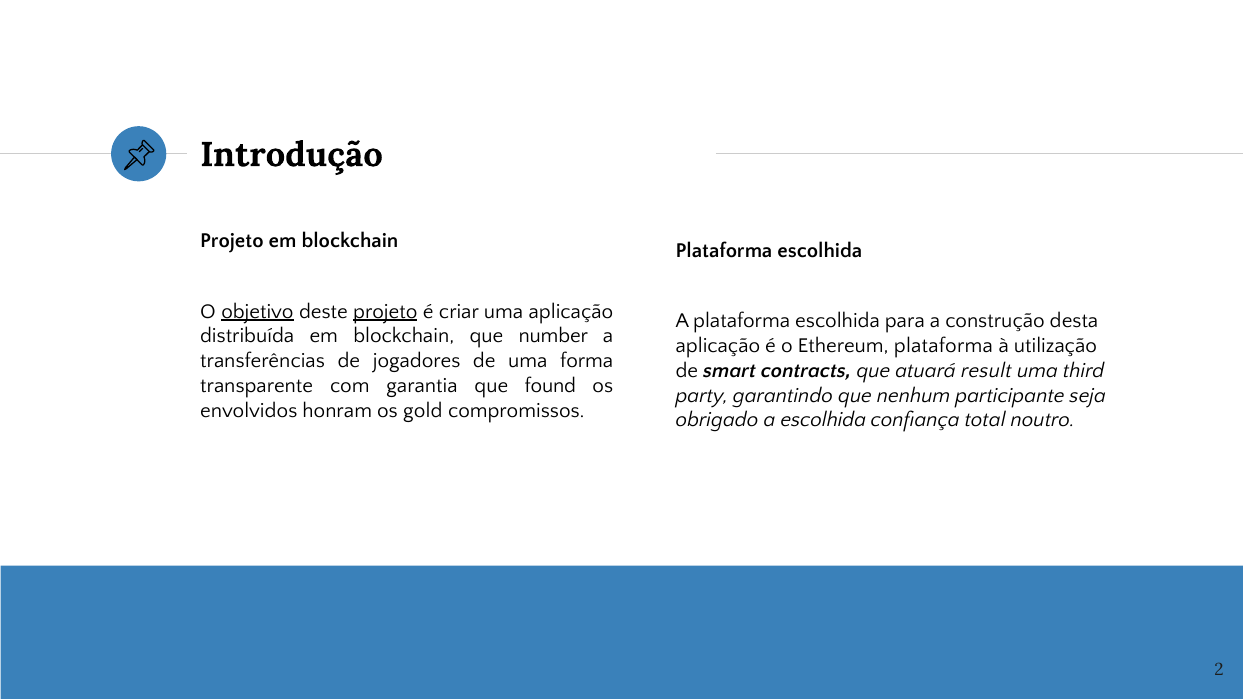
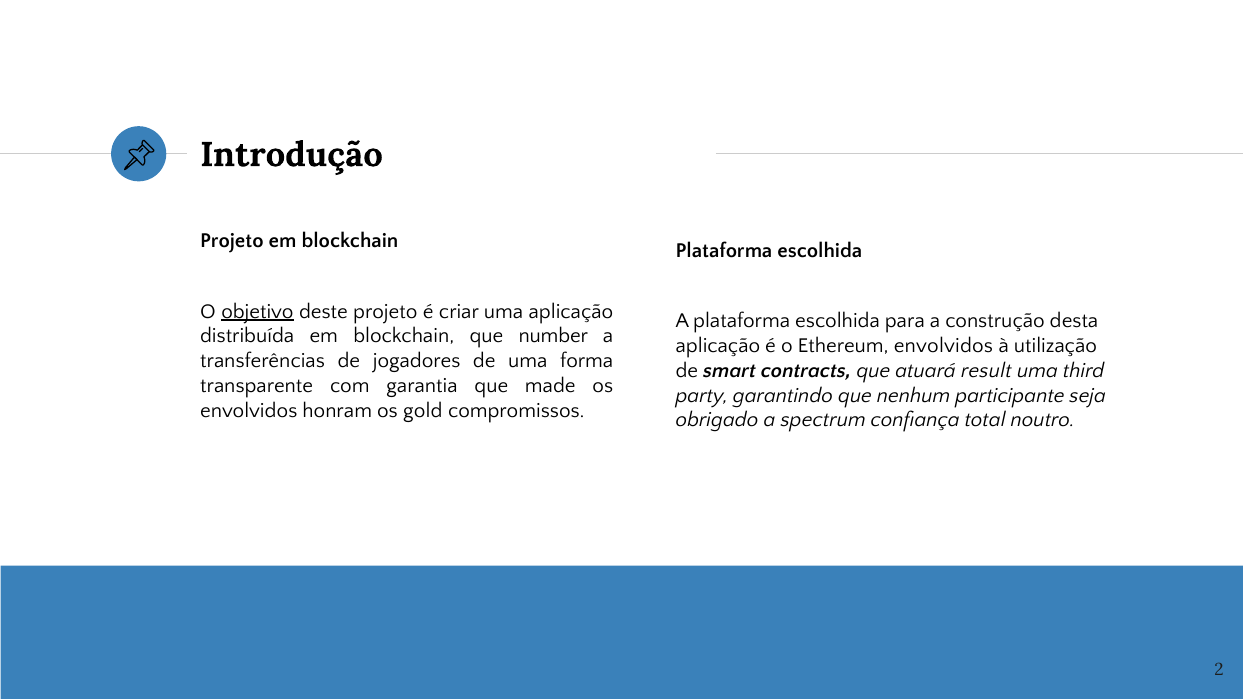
projeto at (385, 311) underline: present -> none
Ethereum plataforma: plataforma -> envolvidos
found: found -> made
a escolhida: escolhida -> spectrum
